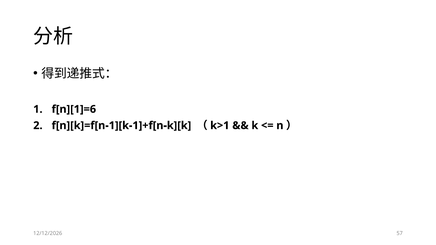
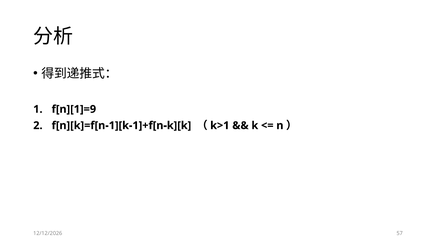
f[n][1]=6: f[n][1]=6 -> f[n][1]=9
